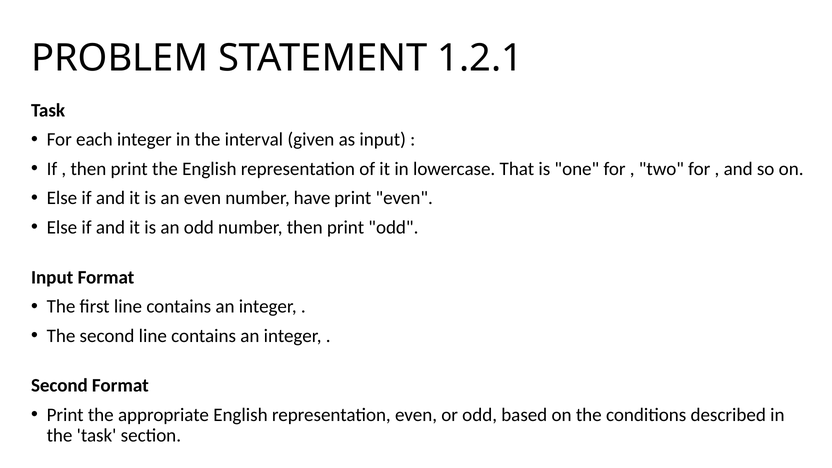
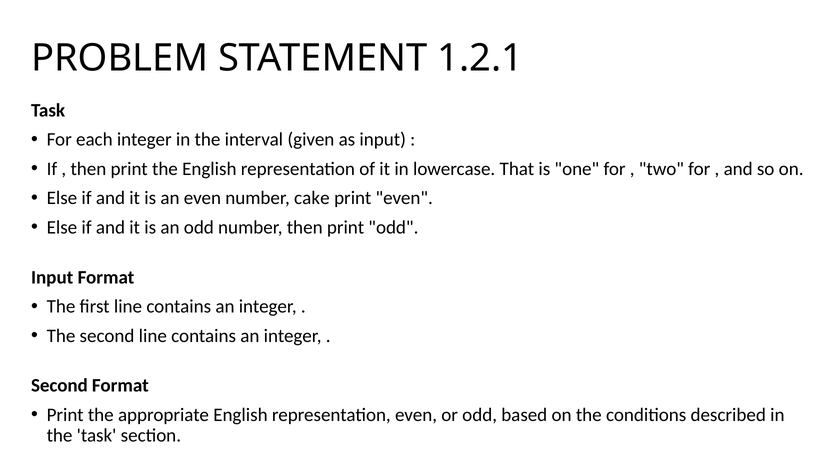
have: have -> cake
